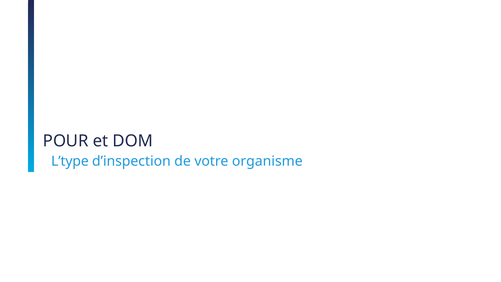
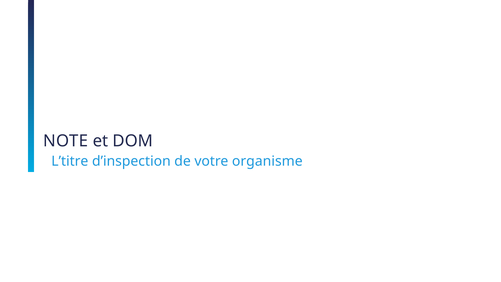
POUR: POUR -> NOTE
L’type: L’type -> L’titre
